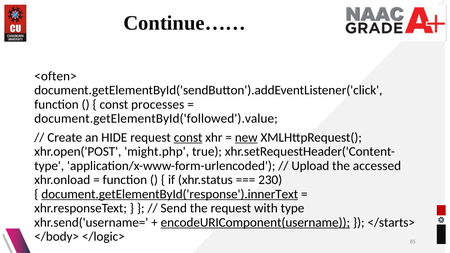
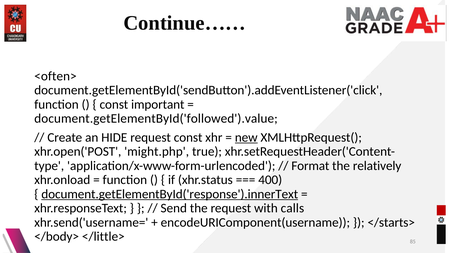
processes: processes -> important
const at (188, 137) underline: present -> none
Upload: Upload -> Format
accessed: accessed -> relatively
230: 230 -> 400
with type: type -> calls
encodeURIComponent(username underline: present -> none
</logic>: </logic> -> </little>
